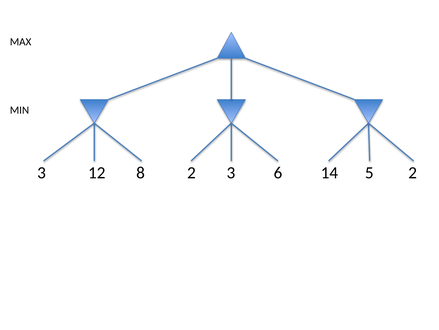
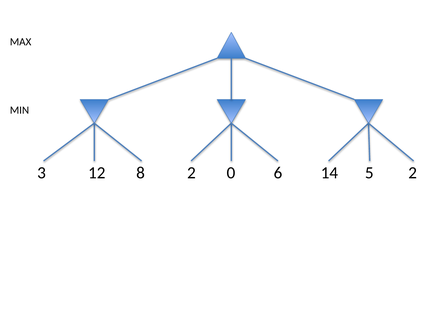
2 3: 3 -> 0
